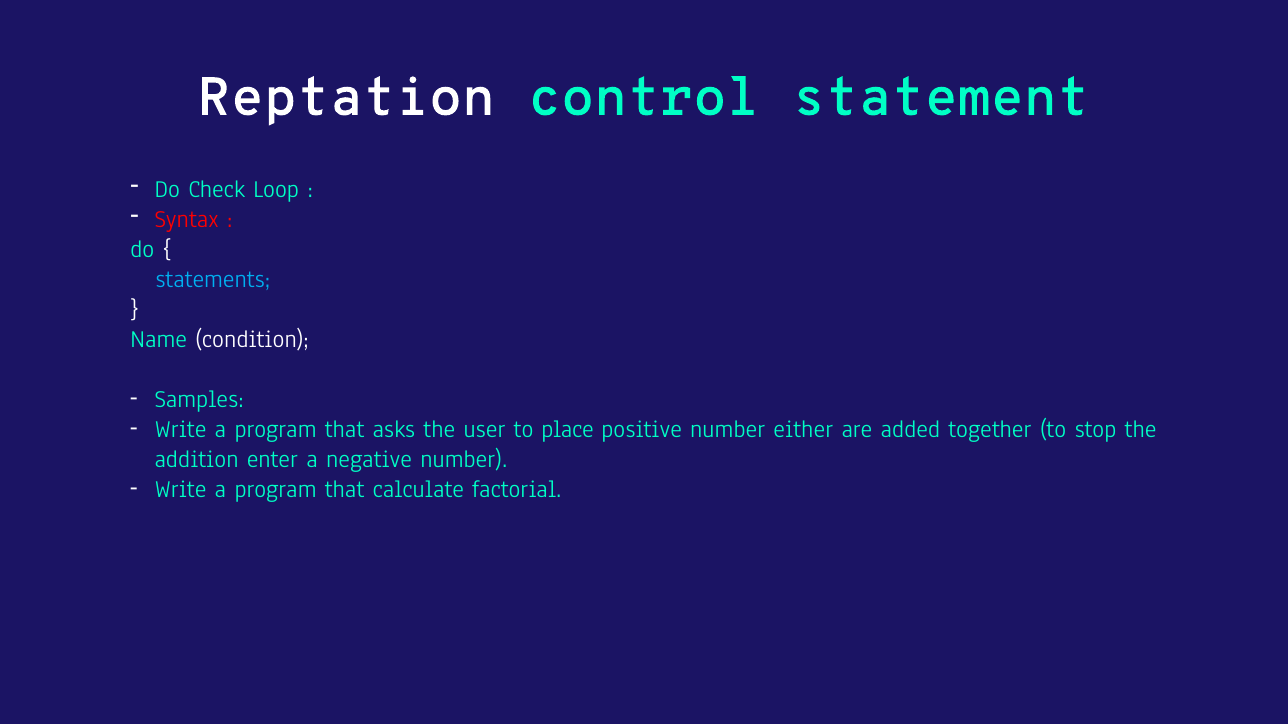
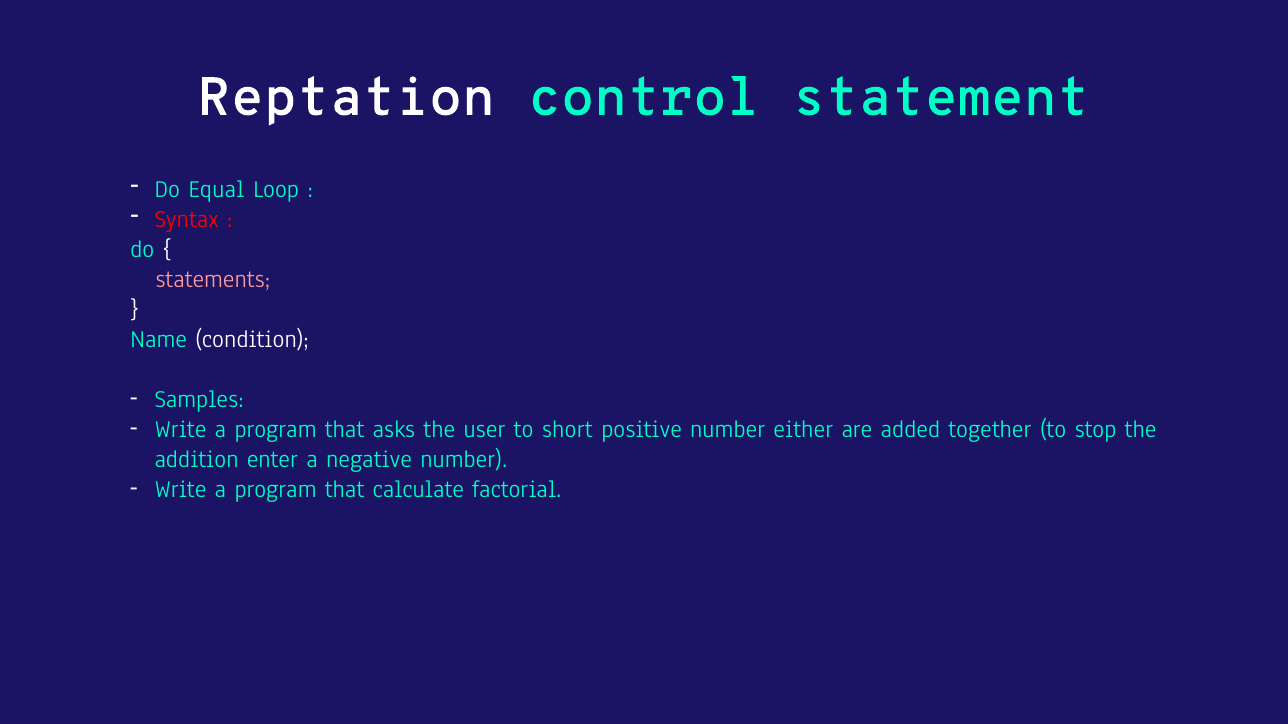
Check: Check -> Equal
statements colour: light blue -> pink
place: place -> short
